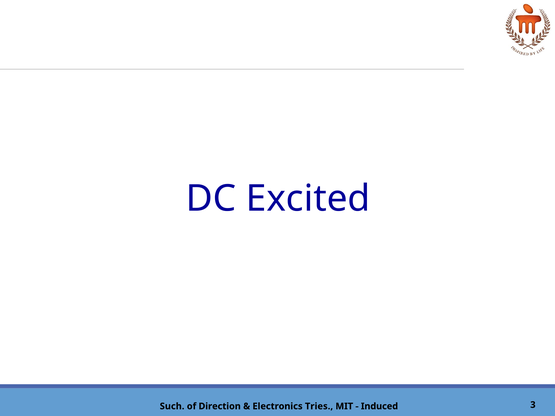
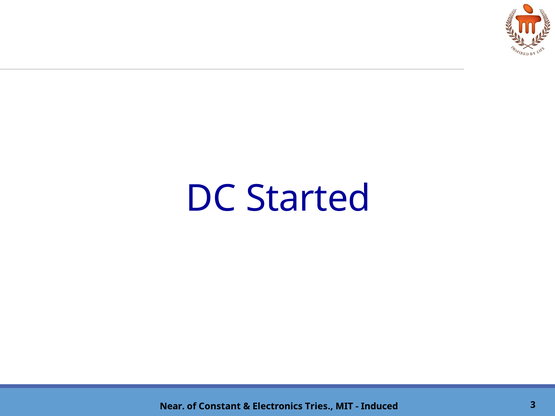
Excited: Excited -> Started
Such: Such -> Near
Direction: Direction -> Constant
